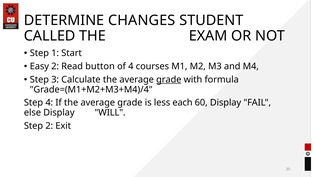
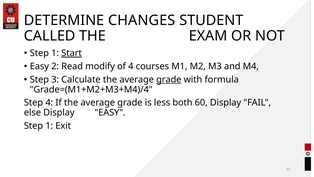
Start underline: none -> present
button: button -> modify
each: each -> both
Display WILL: WILL -> EASY
2 at (49, 126): 2 -> 1
